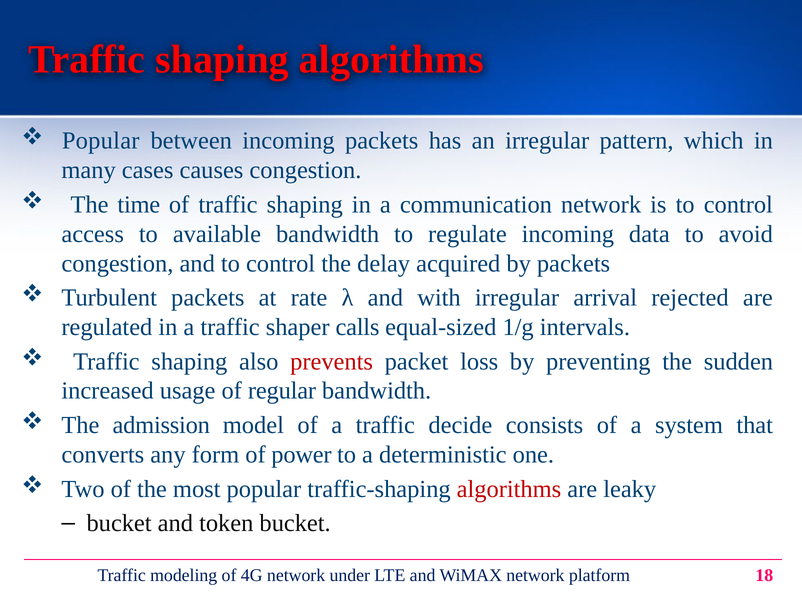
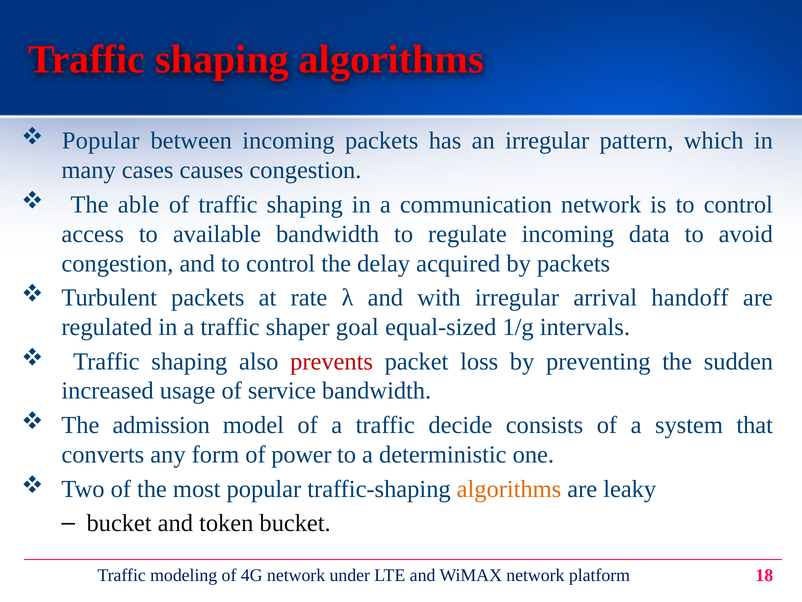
time: time -> able
rejected: rejected -> handoff
calls: calls -> goal
regular: regular -> service
algorithms at (509, 489) colour: red -> orange
